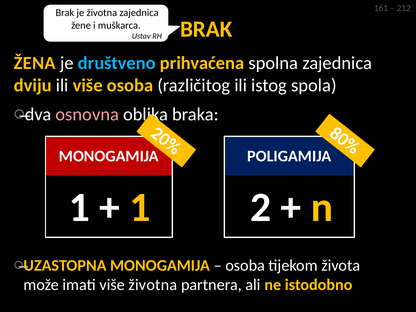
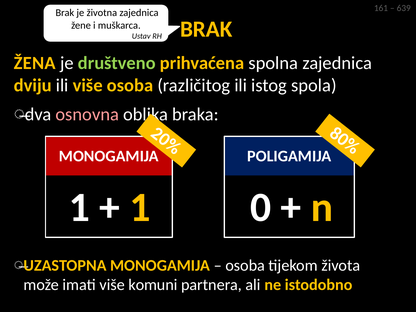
212: 212 -> 639
društveno colour: light blue -> light green
2 at (261, 207): 2 -> 0
više životna: životna -> komuni
